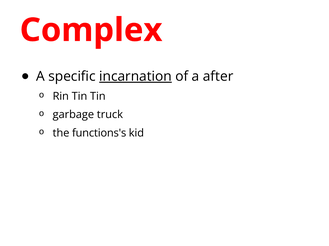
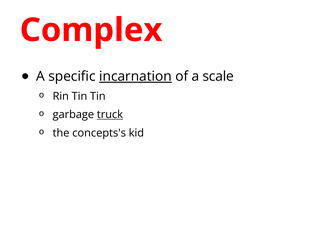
after: after -> scale
truck underline: none -> present
functions's: functions's -> concepts's
